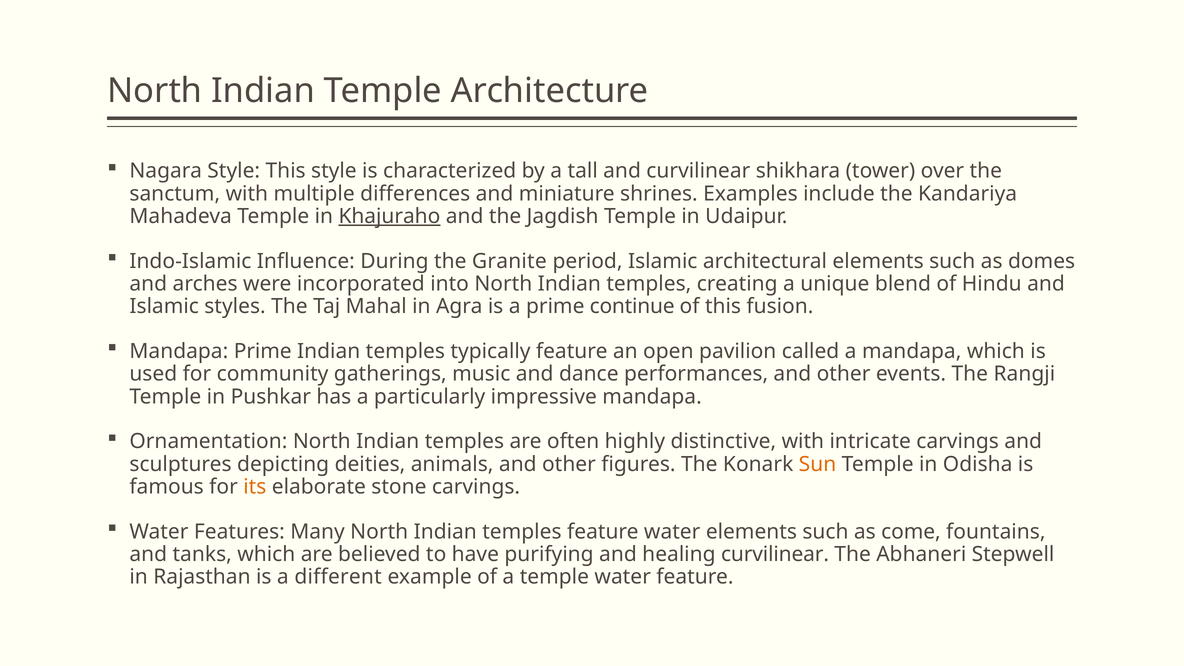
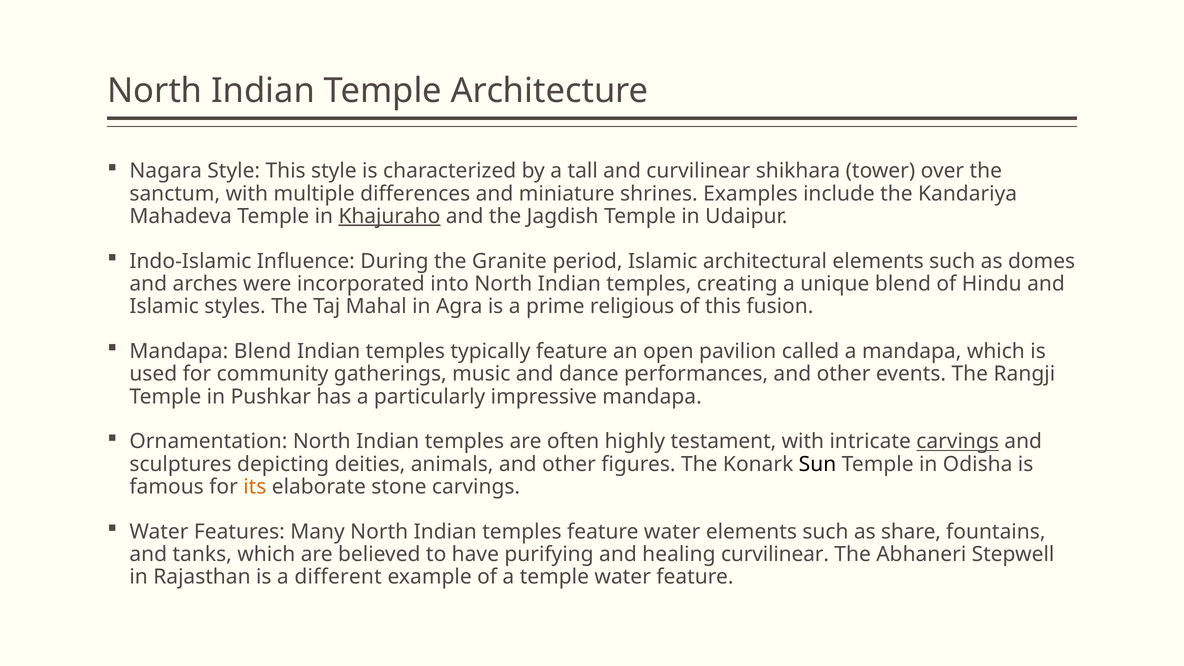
continue: continue -> religious
Mandapa Prime: Prime -> Blend
distinctive: distinctive -> testament
carvings at (958, 442) underline: none -> present
Sun colour: orange -> black
come: come -> share
